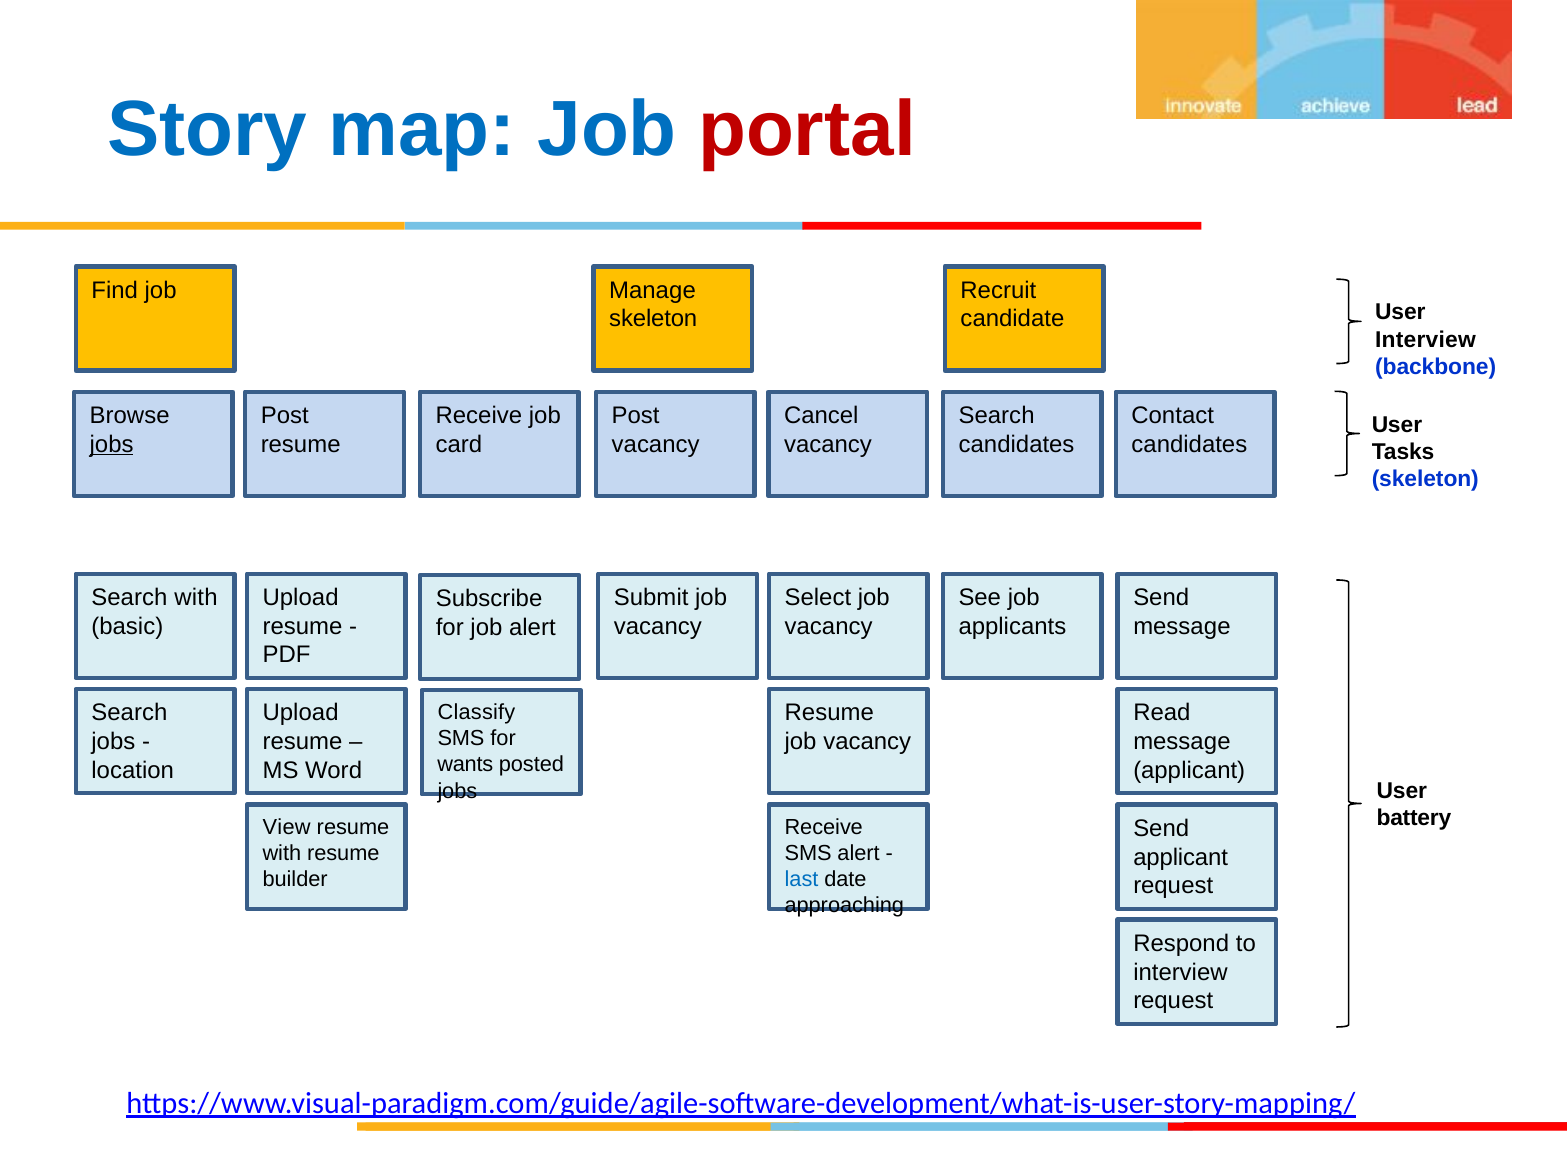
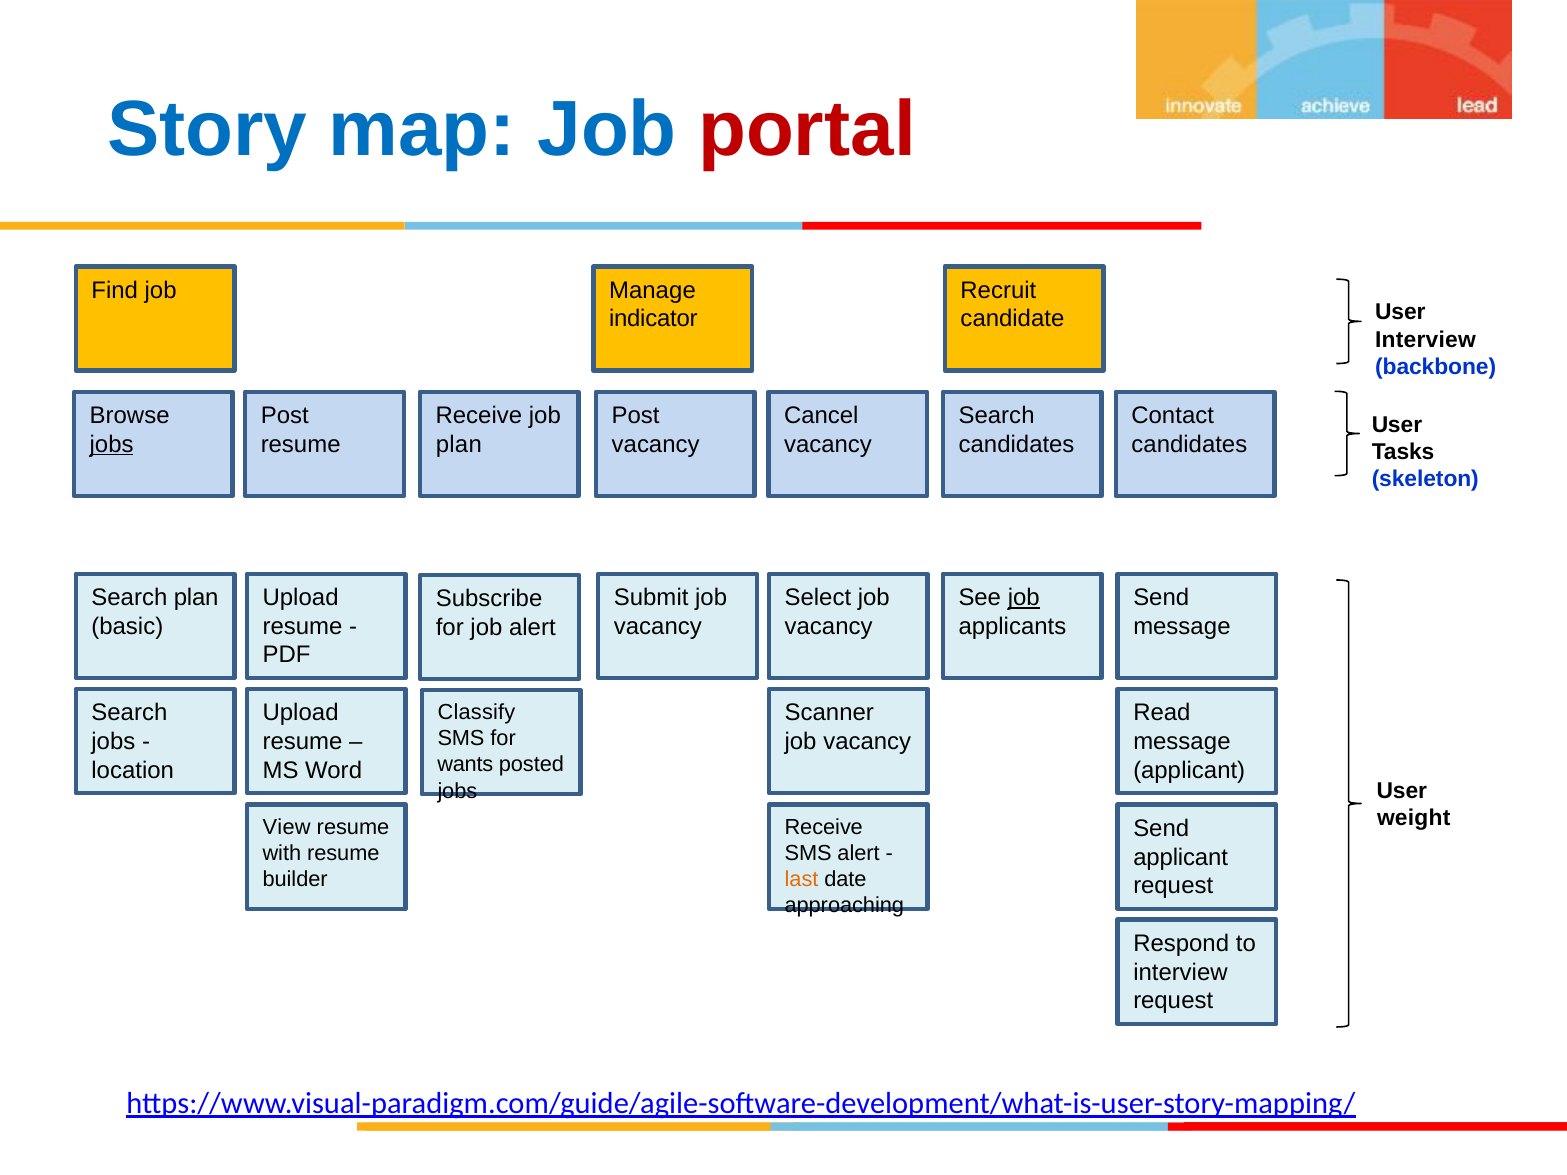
skeleton at (653, 319): skeleton -> indicator
card at (459, 444): card -> plan
Search with: with -> plan
job at (1024, 598) underline: none -> present
Resume at (829, 713): Resume -> Scanner
battery: battery -> weight
last colour: blue -> orange
